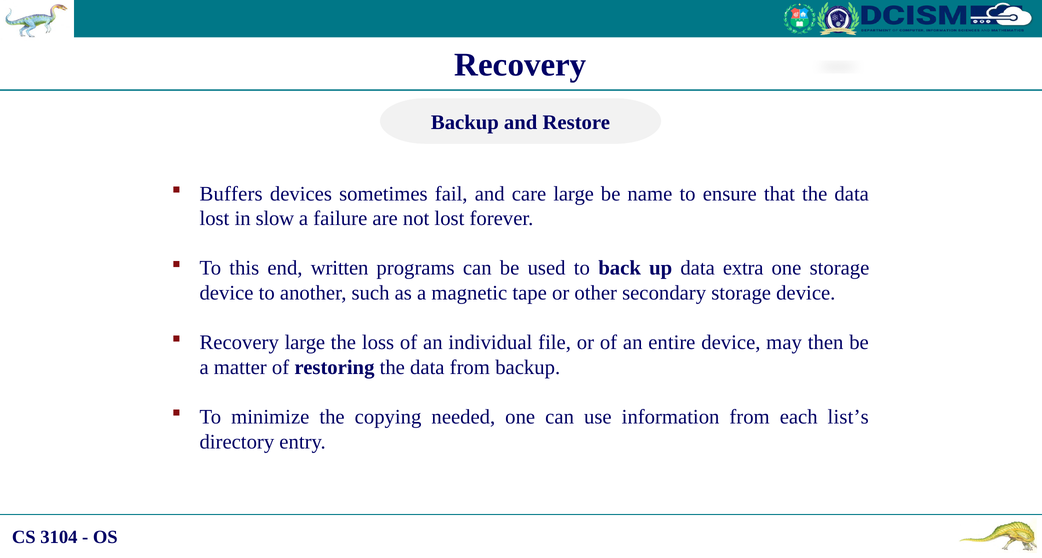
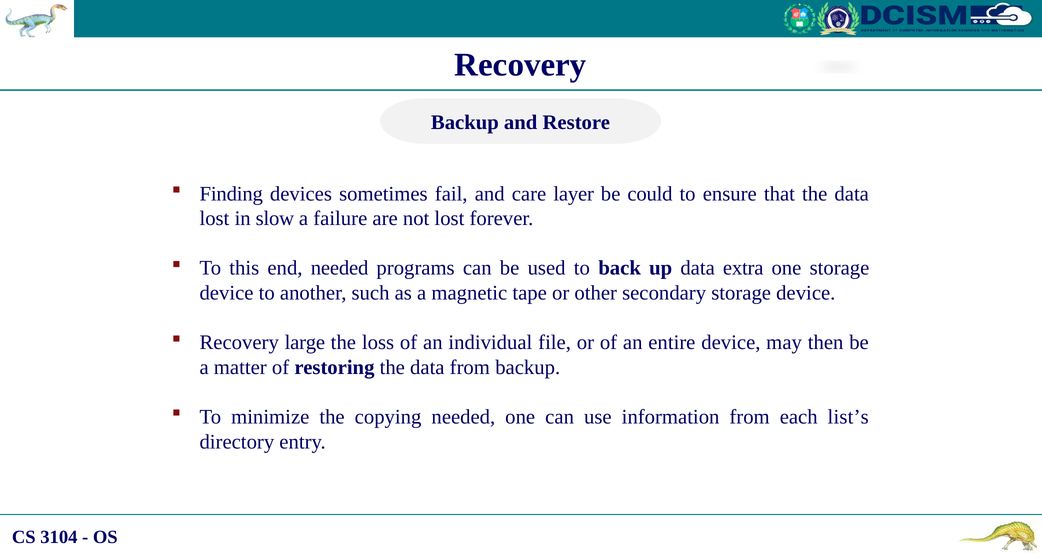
Buffers: Buffers -> Finding
care large: large -> layer
name: name -> could
end written: written -> needed
